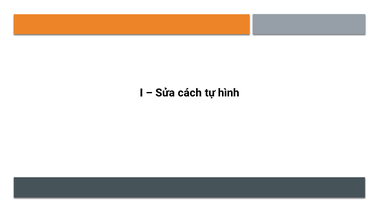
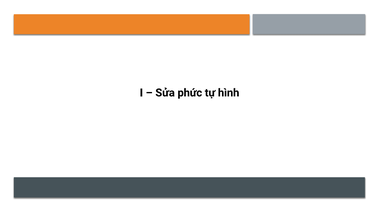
cách: cách -> phức
